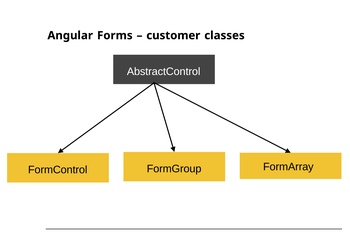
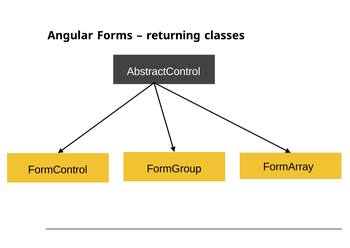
customer: customer -> returning
